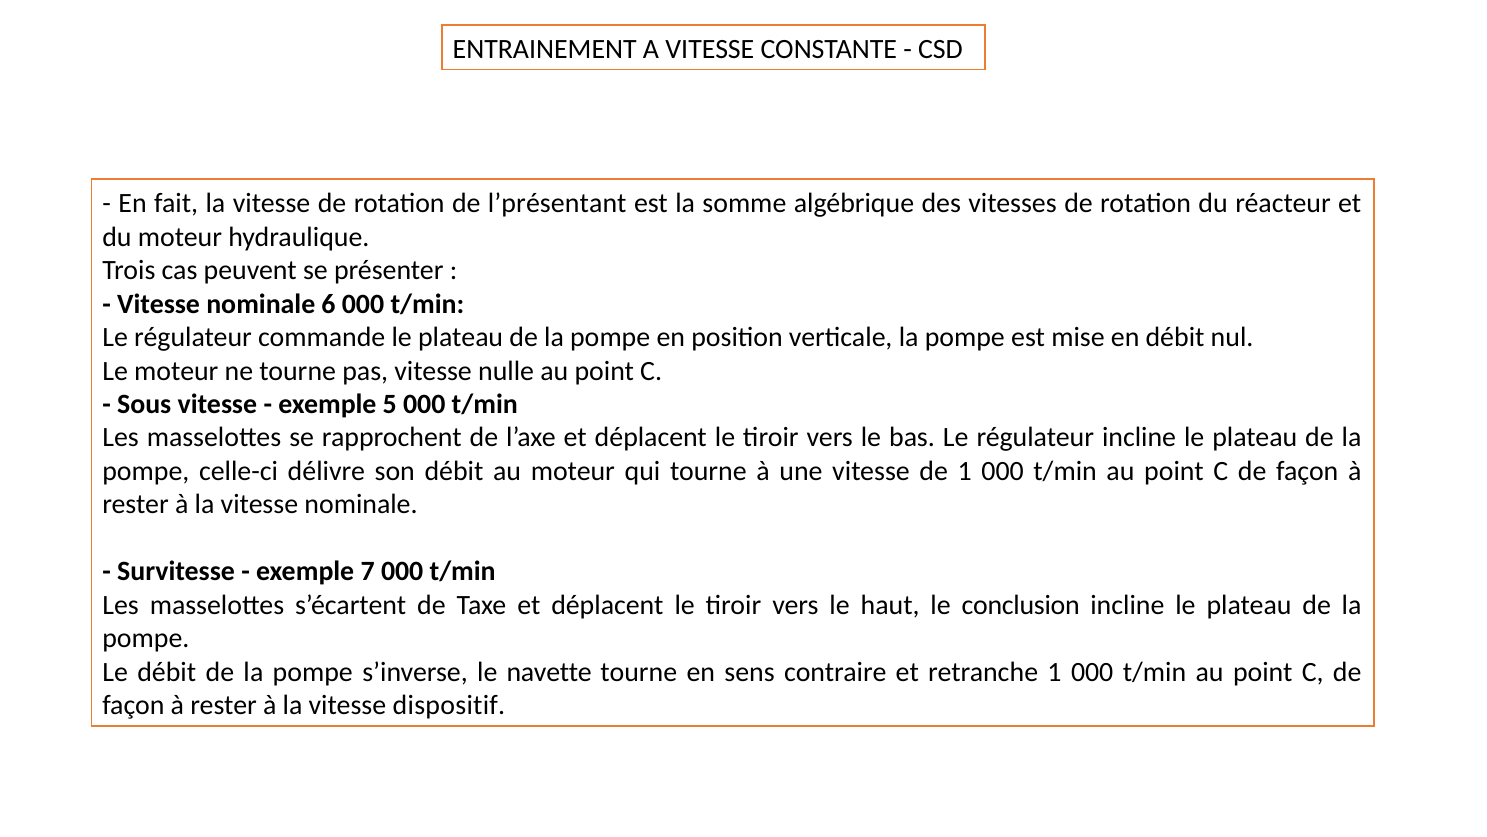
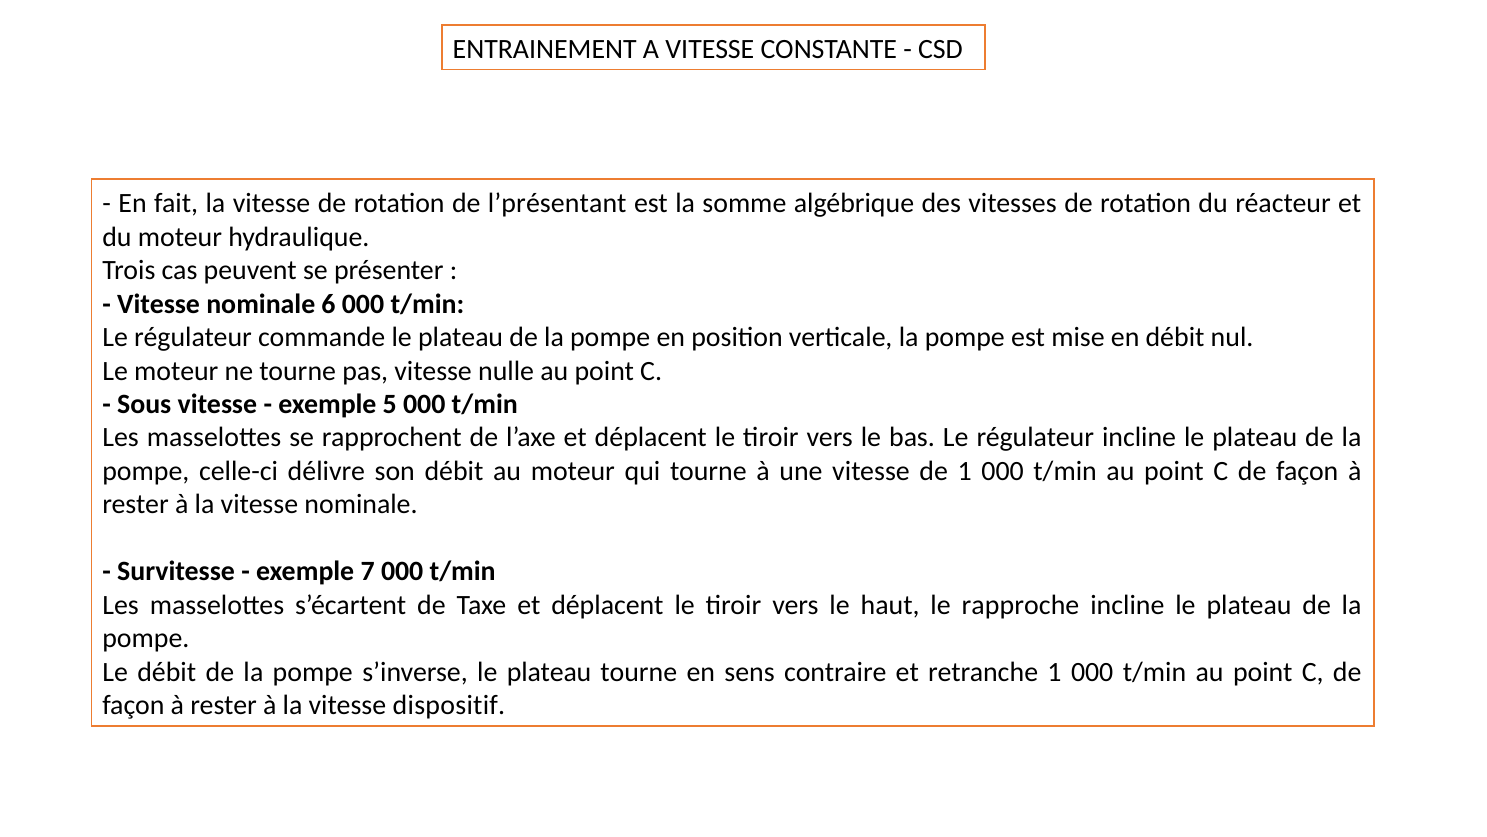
conclusion: conclusion -> rapproche
s’inverse le navette: navette -> plateau
